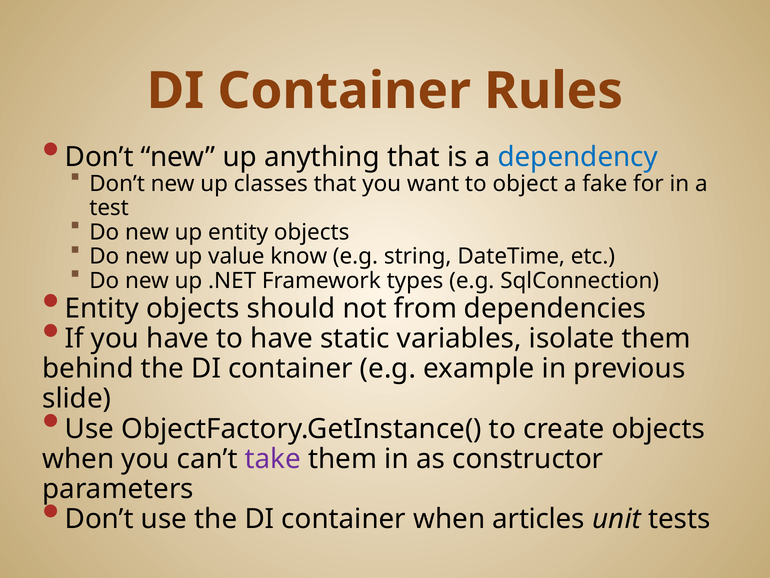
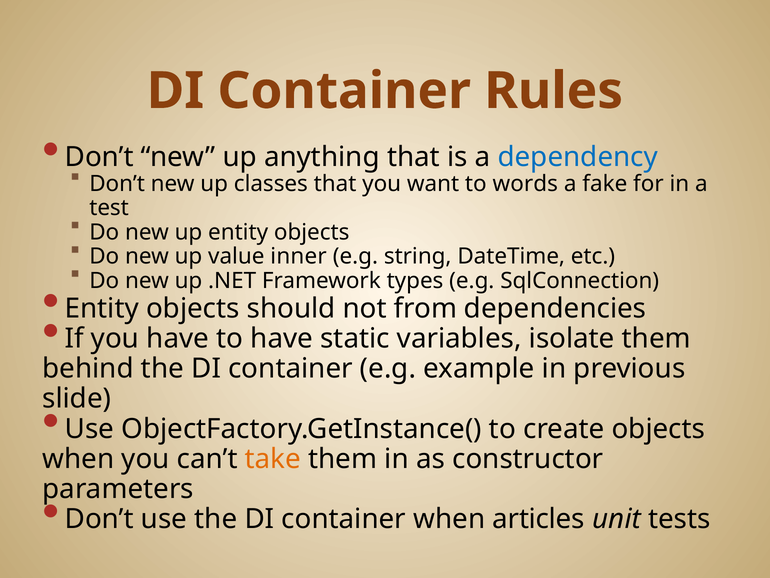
object: object -> words
know: know -> inner
take colour: purple -> orange
